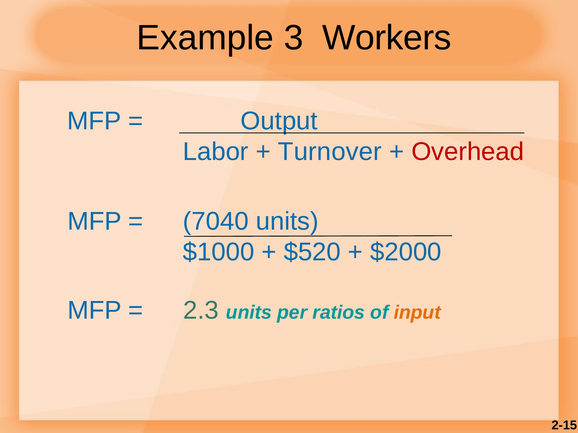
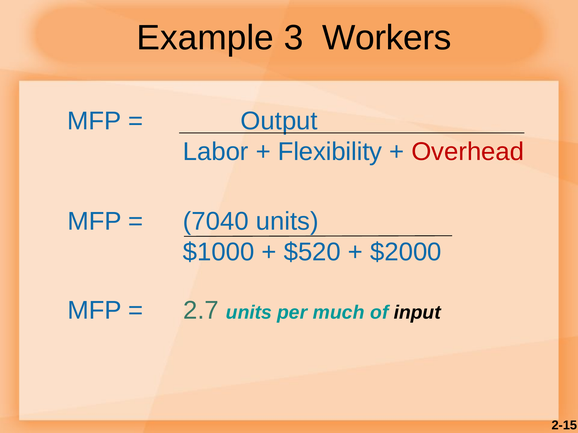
Turnover: Turnover -> Flexibility
2.3: 2.3 -> 2.7
ratios: ratios -> much
input colour: orange -> black
